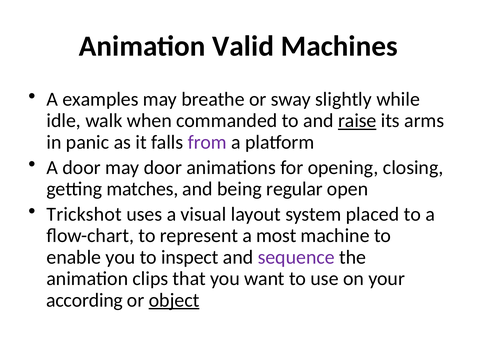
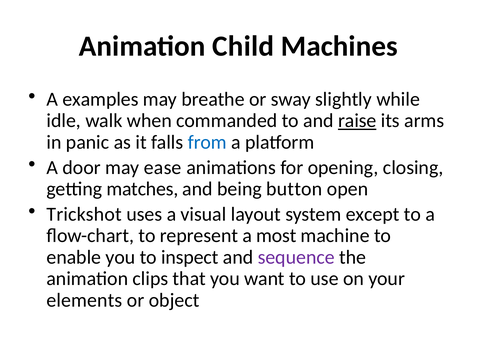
Valid: Valid -> Child
from colour: purple -> blue
may door: door -> ease
regular: regular -> button
placed: placed -> except
according: according -> elements
object underline: present -> none
